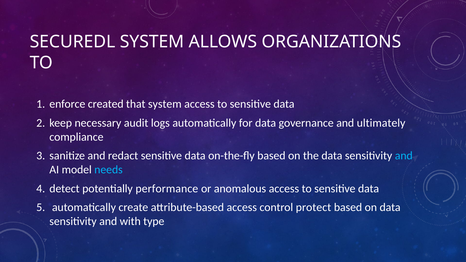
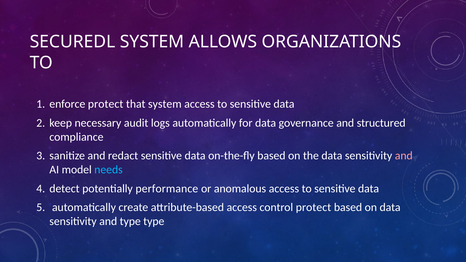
enforce created: created -> protect
ultimately: ultimately -> structured
and at (404, 156) colour: light blue -> pink
and with: with -> type
